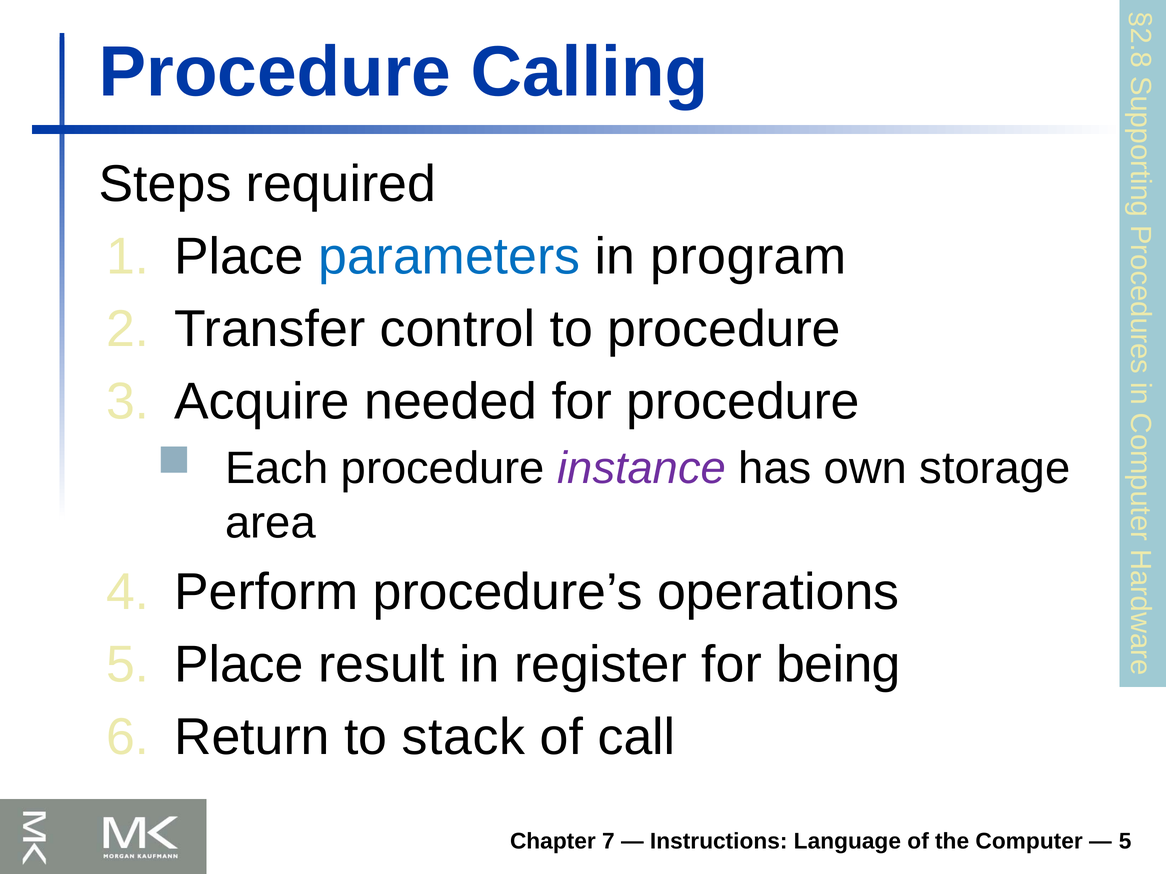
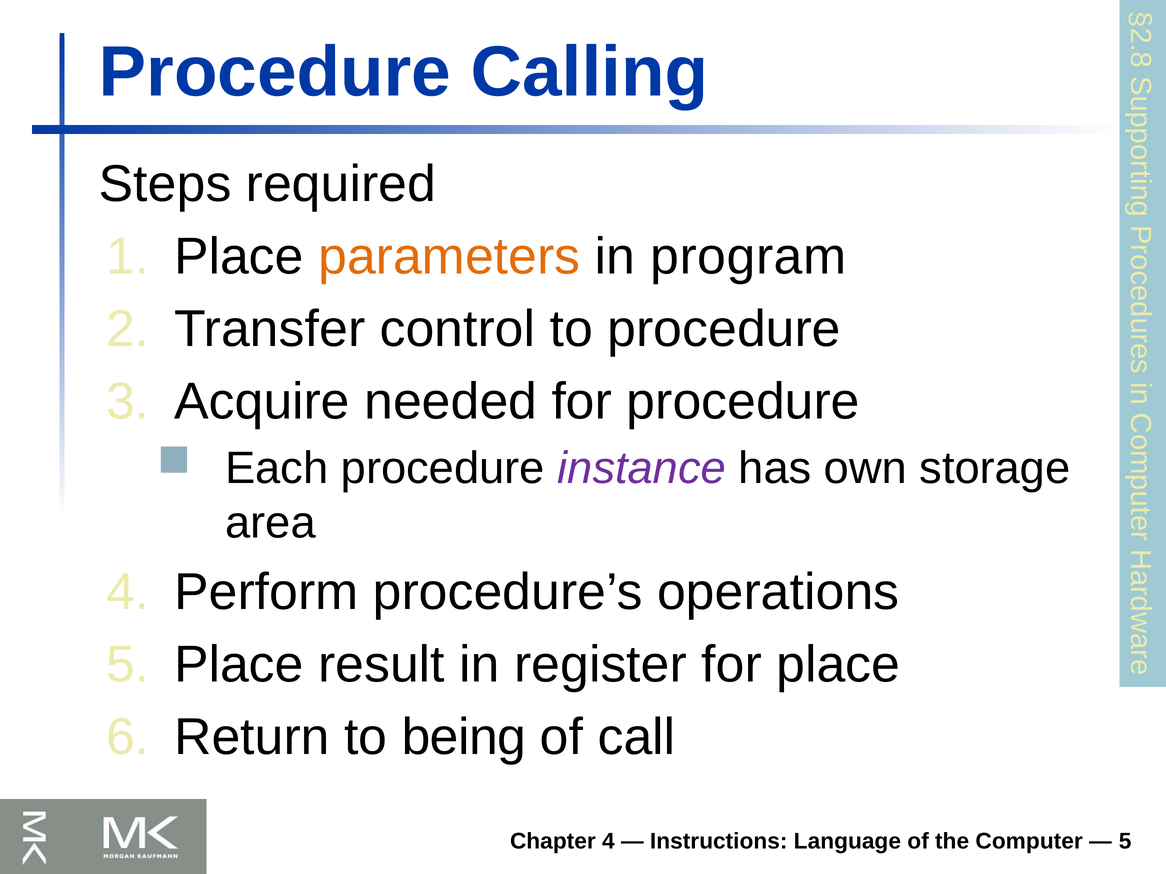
parameters colour: blue -> orange
for being: being -> place
stack: stack -> being
Chapter 7: 7 -> 4
